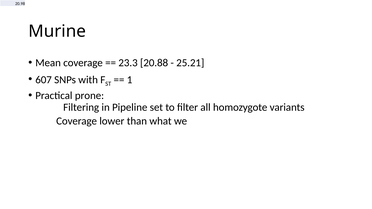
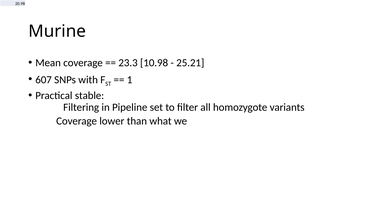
20.88: 20.88 -> 10.98
prone: prone -> stable
